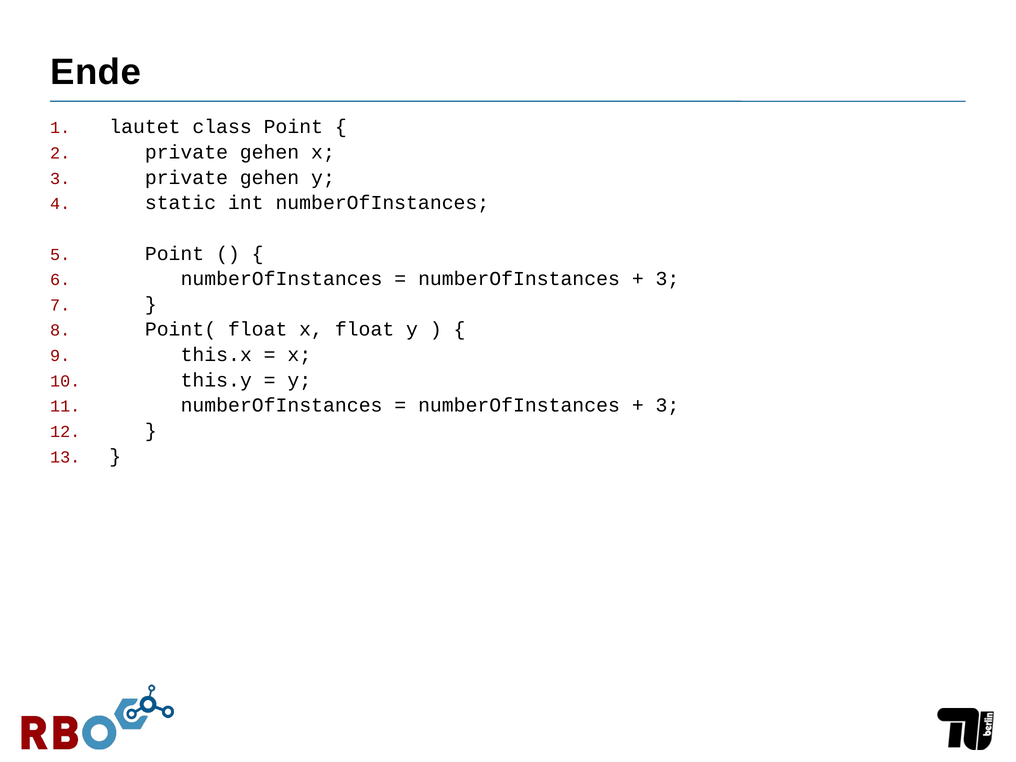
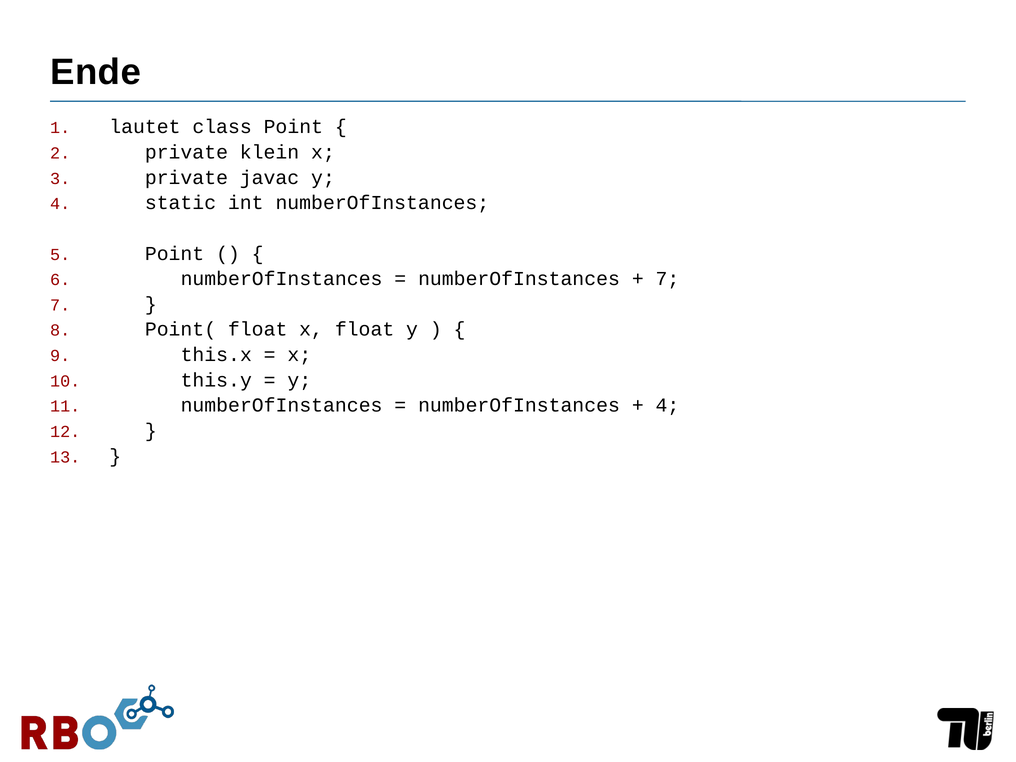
gehen at (270, 152): gehen -> klein
gehen at (270, 178): gehen -> javac
3 at (667, 279): 3 -> 7
3 at (667, 405): 3 -> 4
